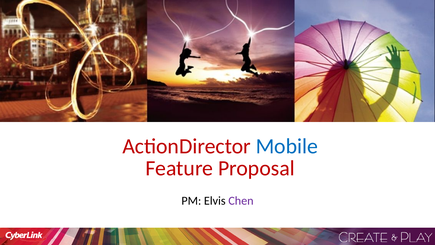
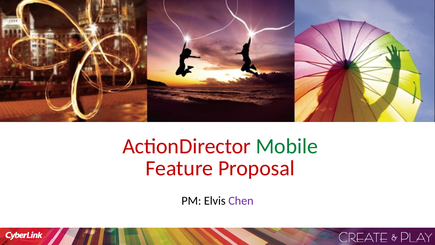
Mobile colour: blue -> green
